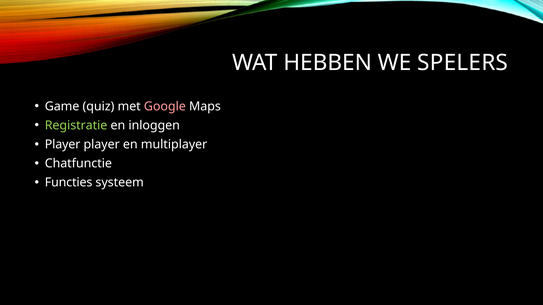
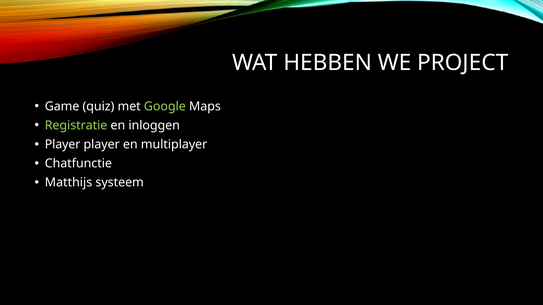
SPELERS: SPELERS -> PROJECT
Google colour: pink -> light green
Functies: Functies -> Matthijs
